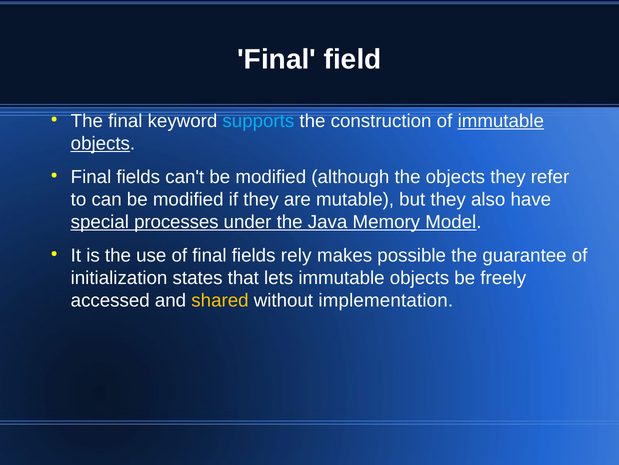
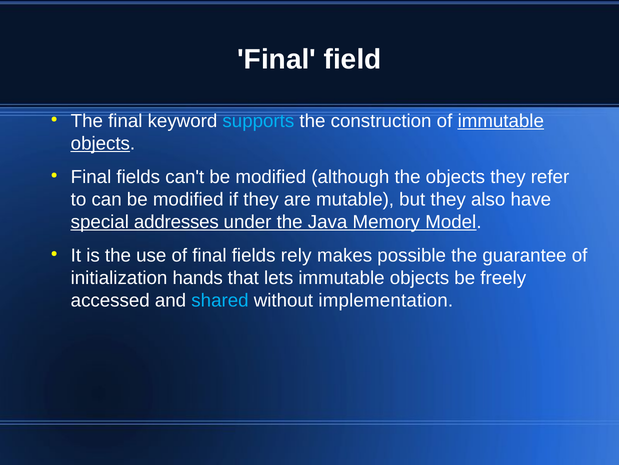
processes: processes -> addresses
states: states -> hands
shared colour: yellow -> light blue
